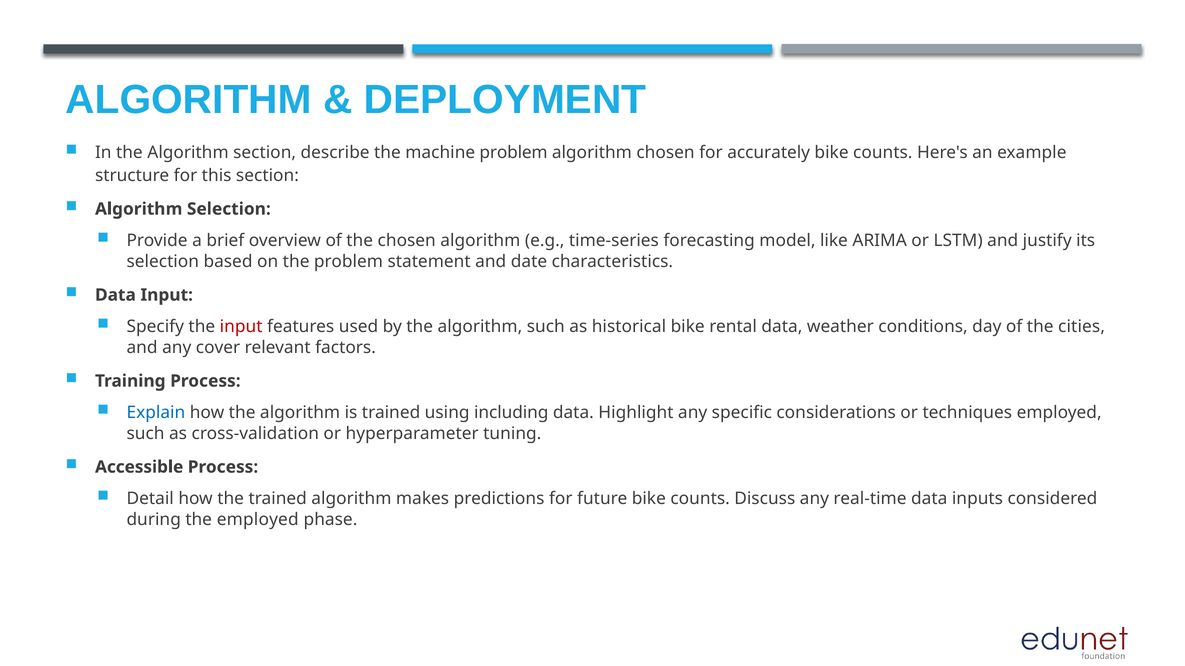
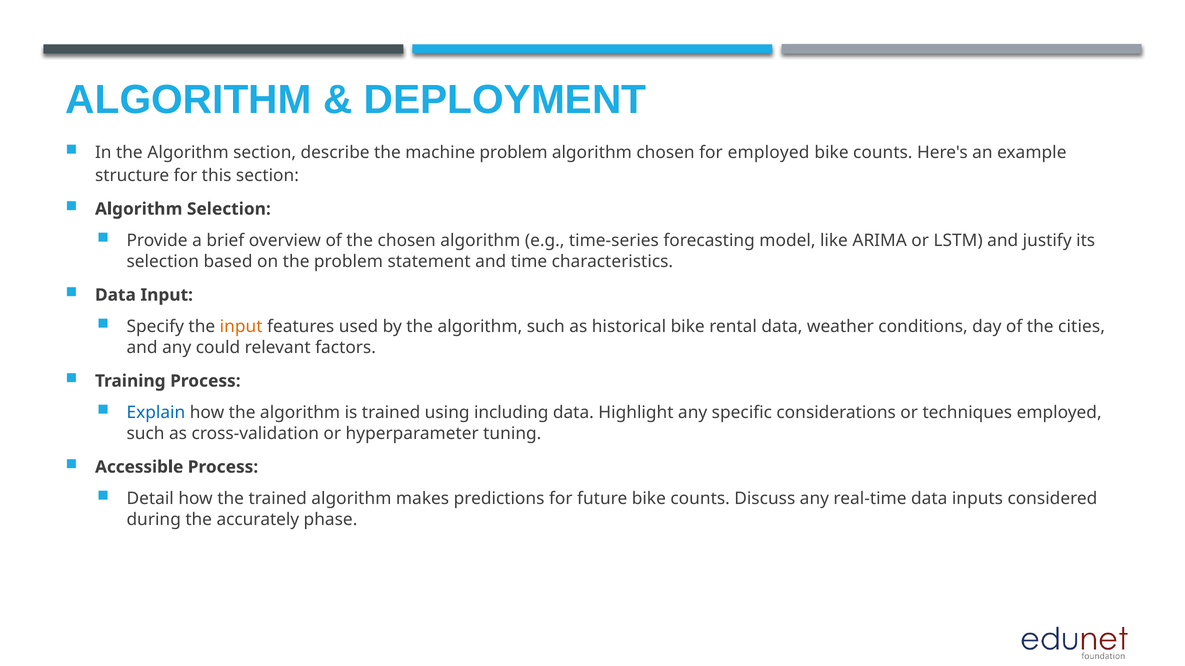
for accurately: accurately -> employed
date: date -> time
input at (241, 327) colour: red -> orange
cover: cover -> could
the employed: employed -> accurately
